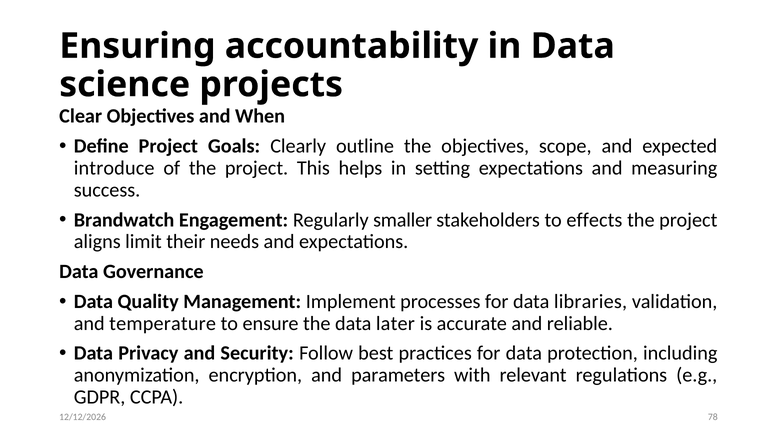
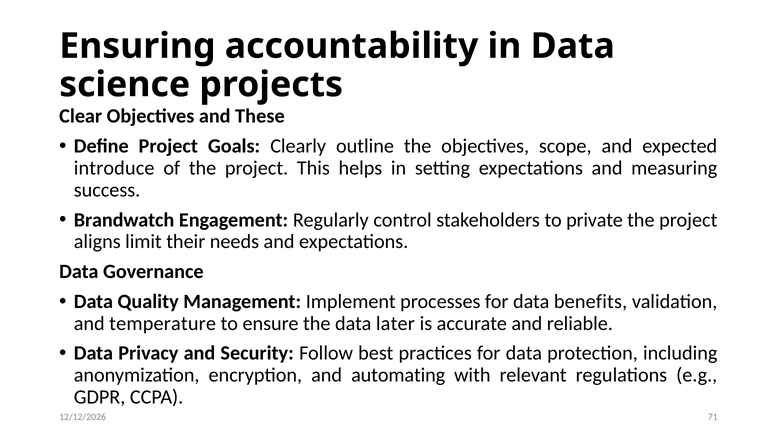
When: When -> These
smaller: smaller -> control
effects: effects -> private
libraries: libraries -> benefits
parameters: parameters -> automating
78: 78 -> 71
